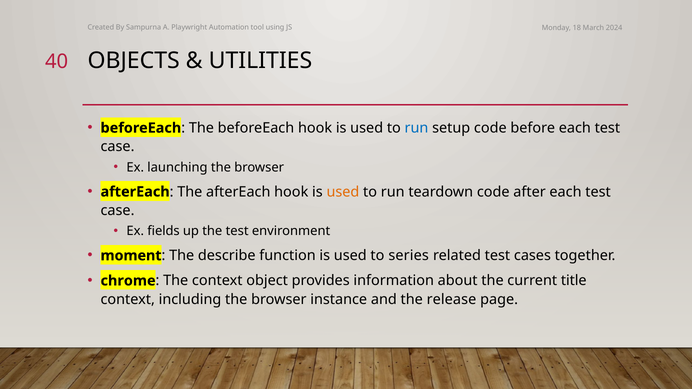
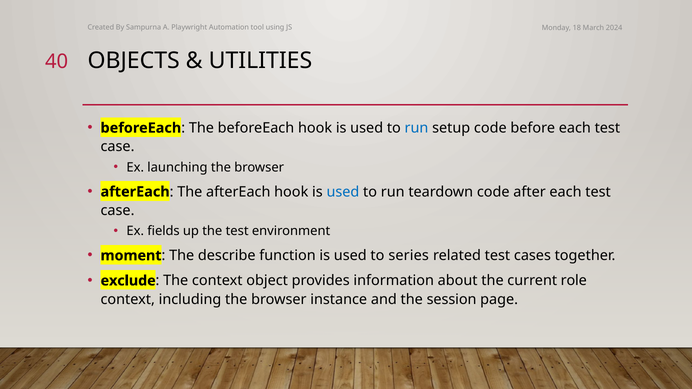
used at (343, 192) colour: orange -> blue
chrome: chrome -> exclude
title: title -> role
release: release -> session
